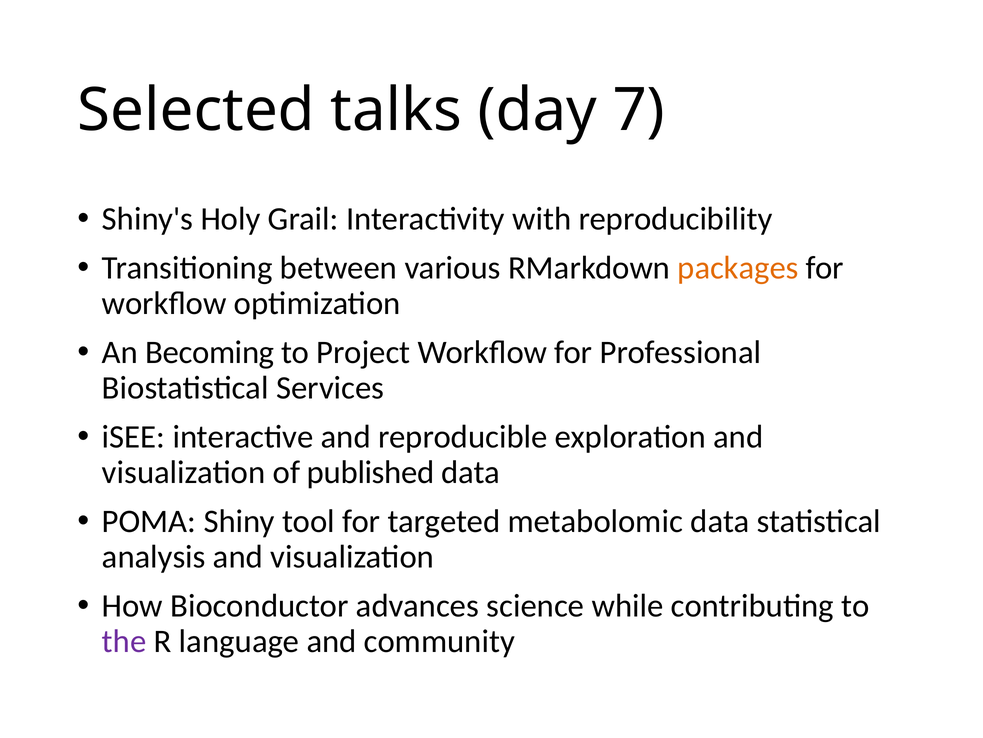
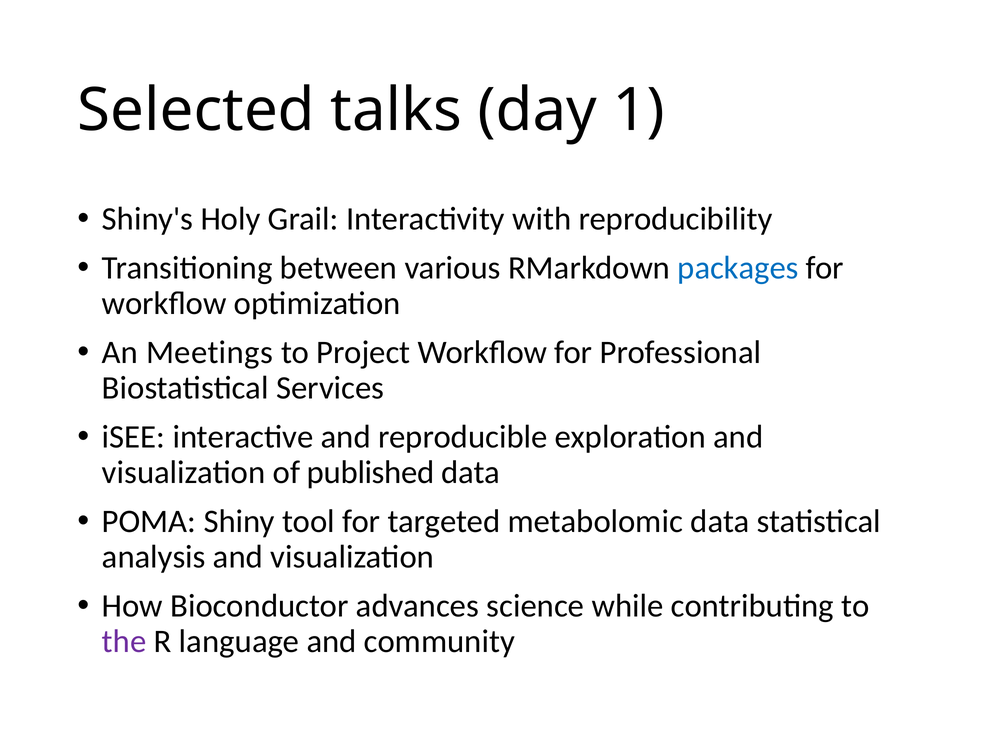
7: 7 -> 1
packages colour: orange -> blue
Becoming: Becoming -> Meetings
